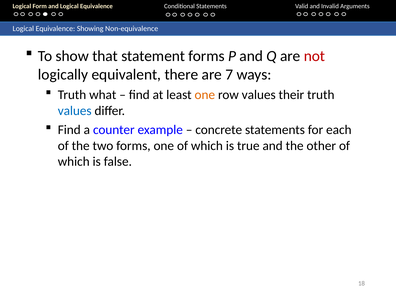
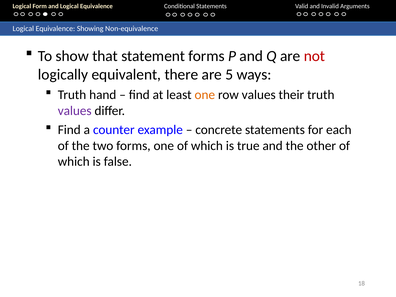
7: 7 -> 5
what: what -> hand
values at (75, 111) colour: blue -> purple
